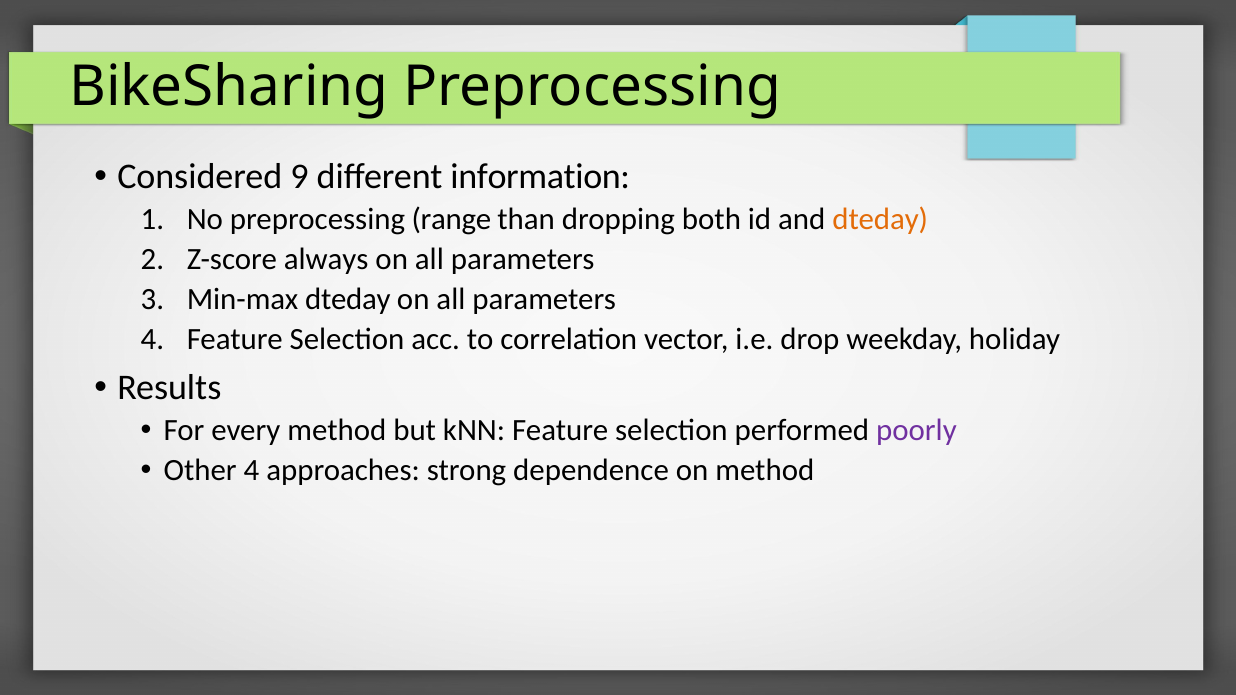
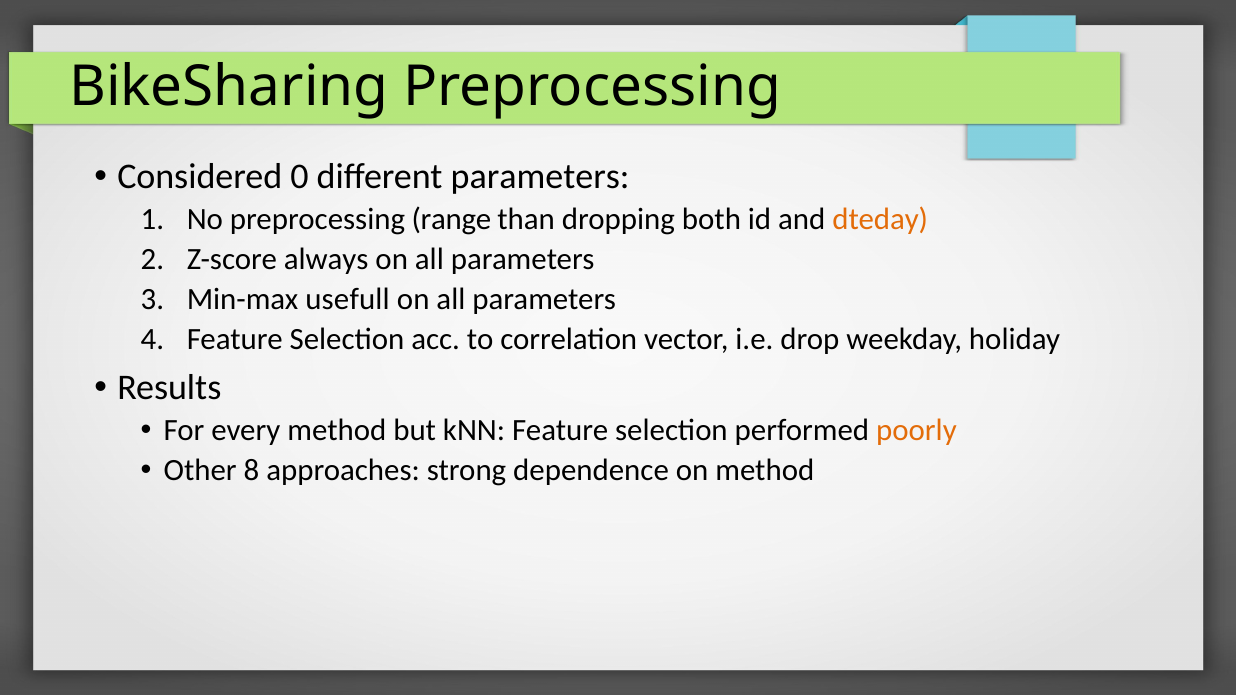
9: 9 -> 0
different information: information -> parameters
Min-max dteday: dteday -> usefull
poorly colour: purple -> orange
Other 4: 4 -> 8
